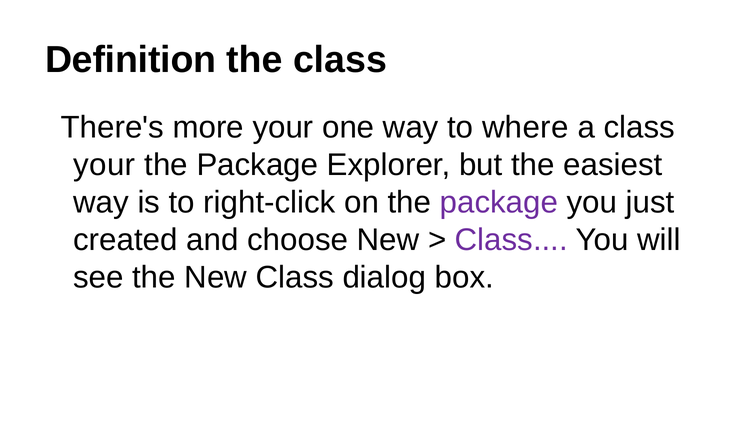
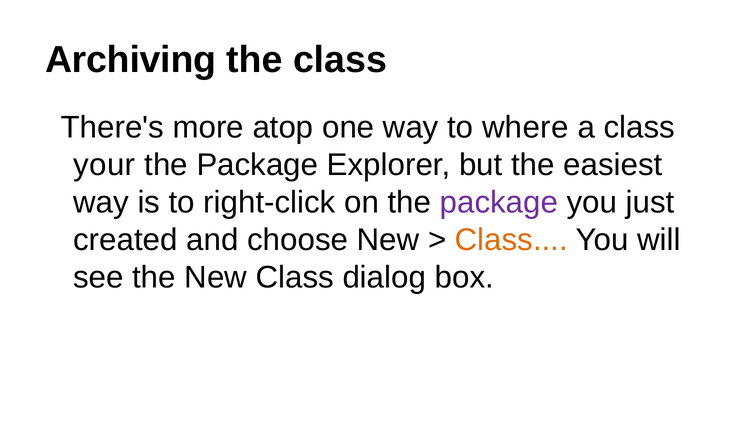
Definition: Definition -> Archiving
more your: your -> atop
Class at (511, 240) colour: purple -> orange
